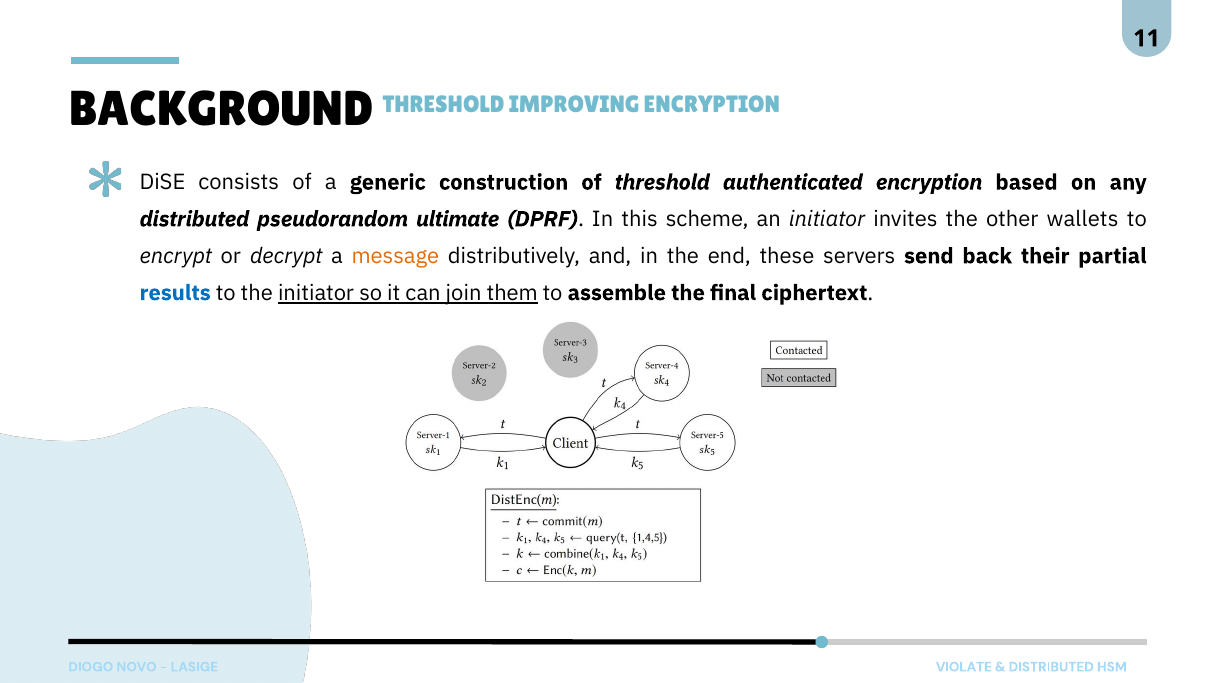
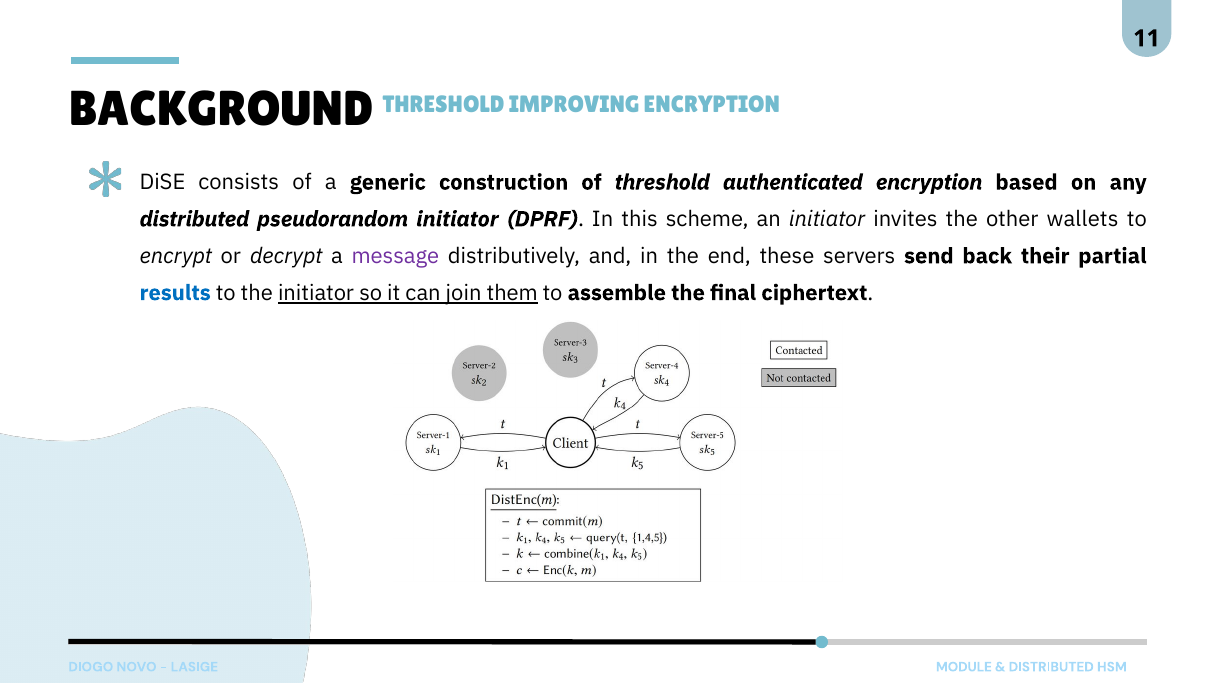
pseudorandom ultimate: ultimate -> initiator
message colour: orange -> purple
VIOLATE: VIOLATE -> MODULE
